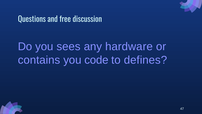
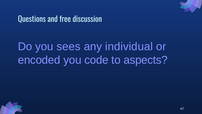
hardware: hardware -> individual
contains: contains -> encoded
defines: defines -> aspects
